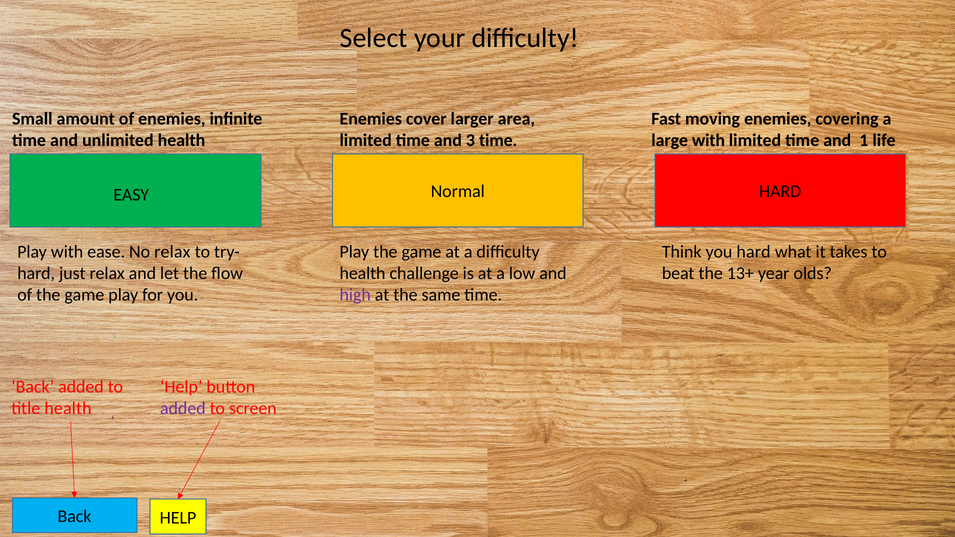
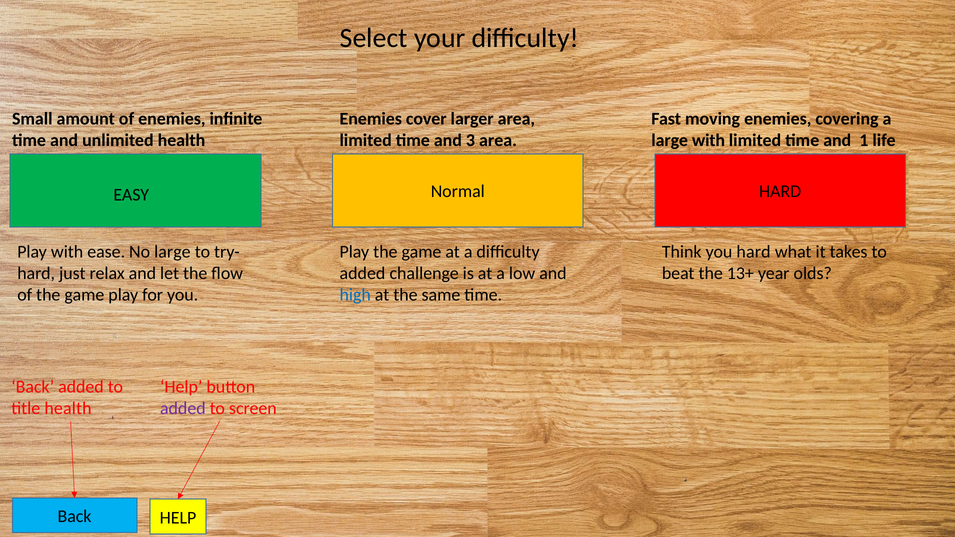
3 time: time -> area
No relax: relax -> large
health at (363, 273): health -> added
high colour: purple -> blue
